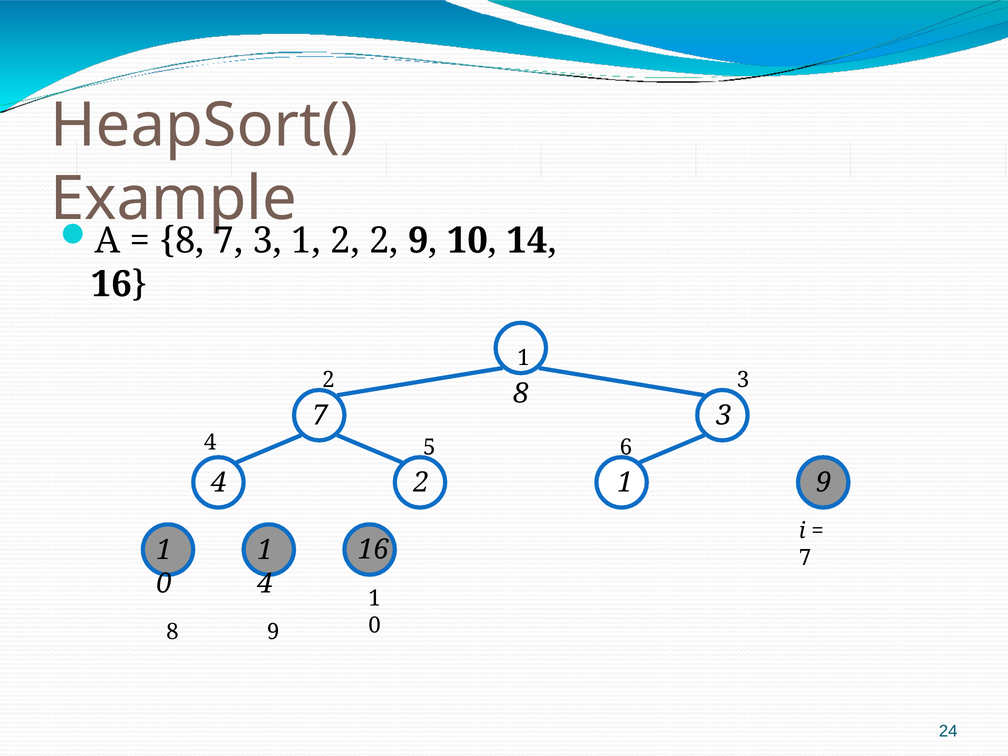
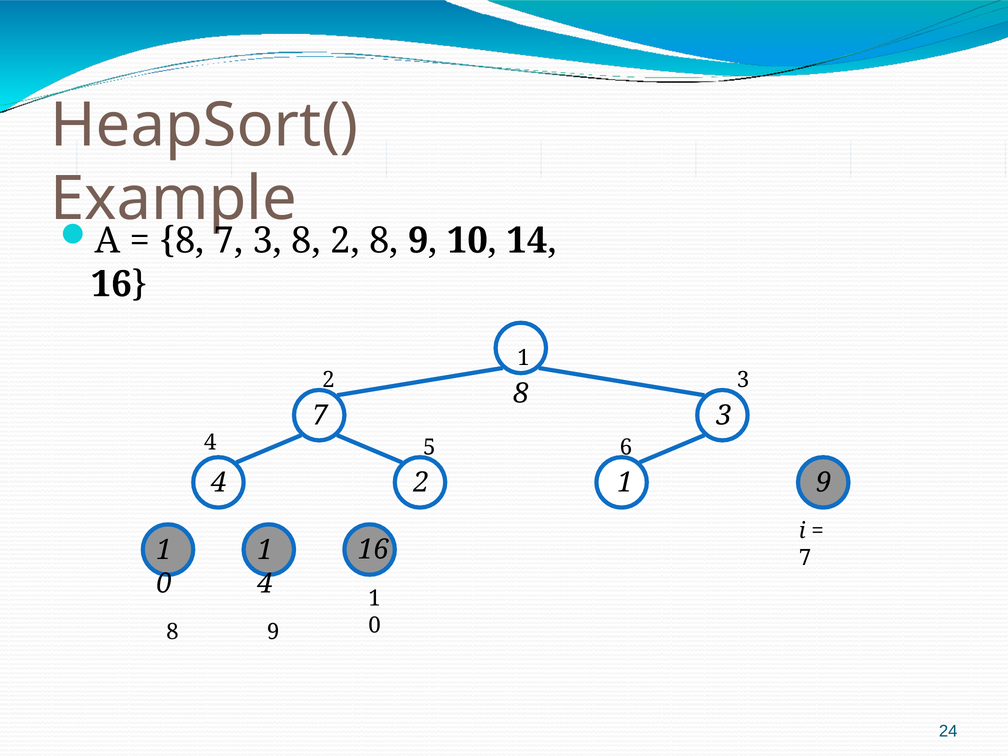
1 at (306, 241): 1 -> 8
2 2: 2 -> 8
